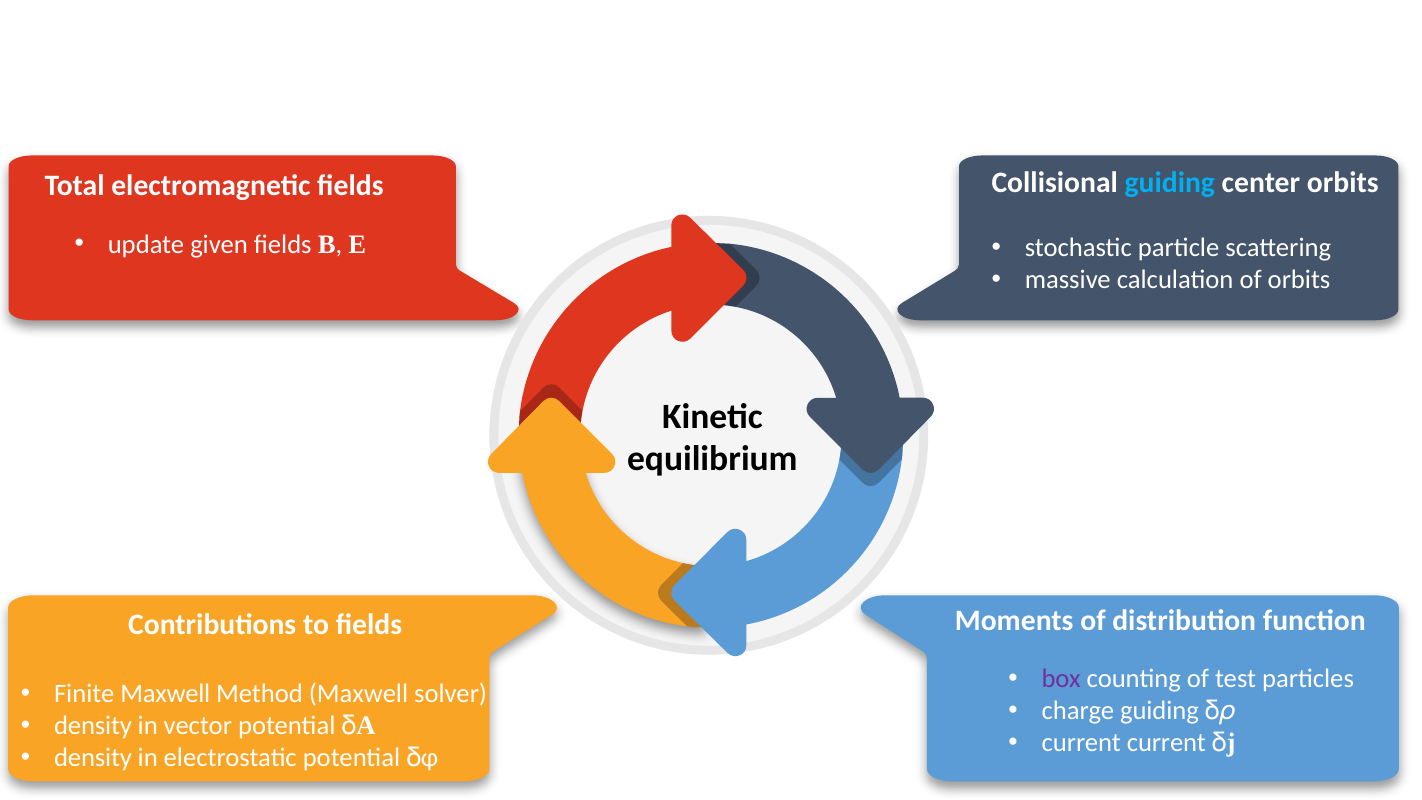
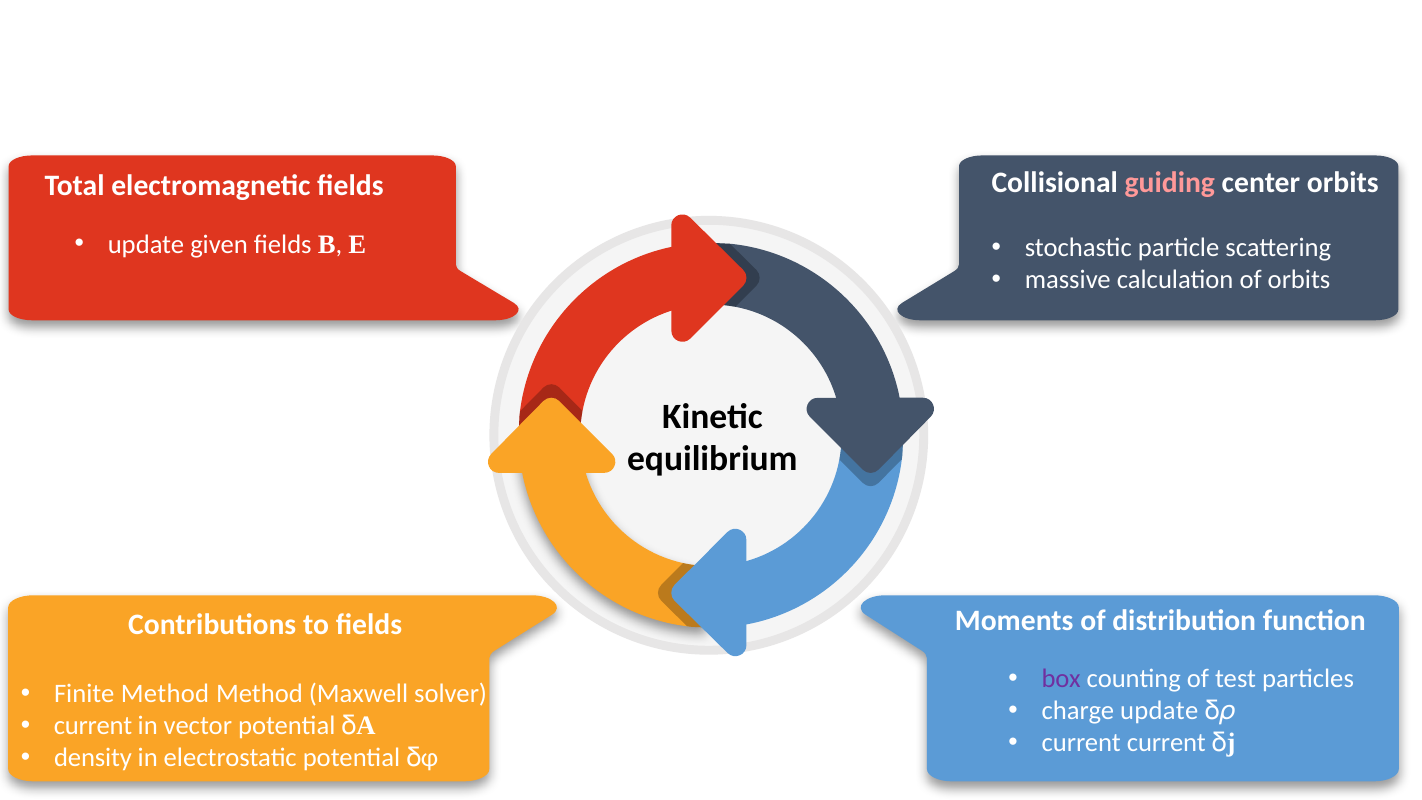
guiding at (1170, 182) colour: light blue -> pink
Finite Maxwell: Maxwell -> Method
charge guiding: guiding -> update
density at (93, 726): density -> current
